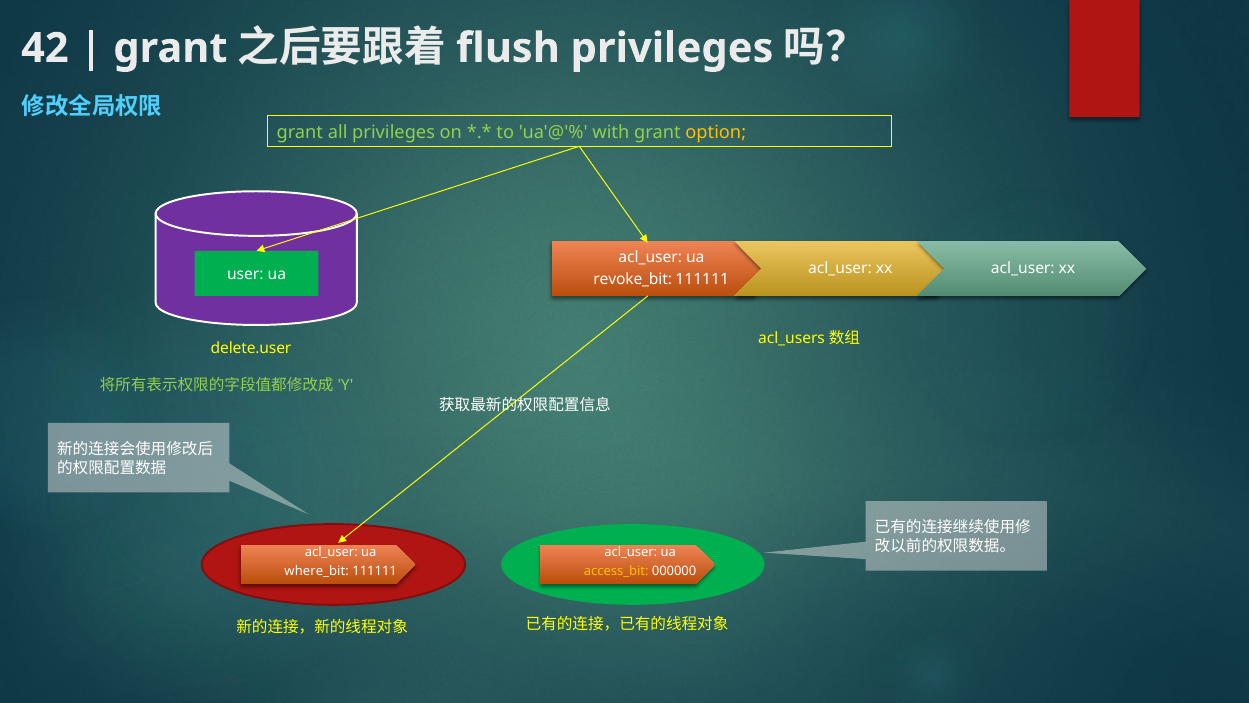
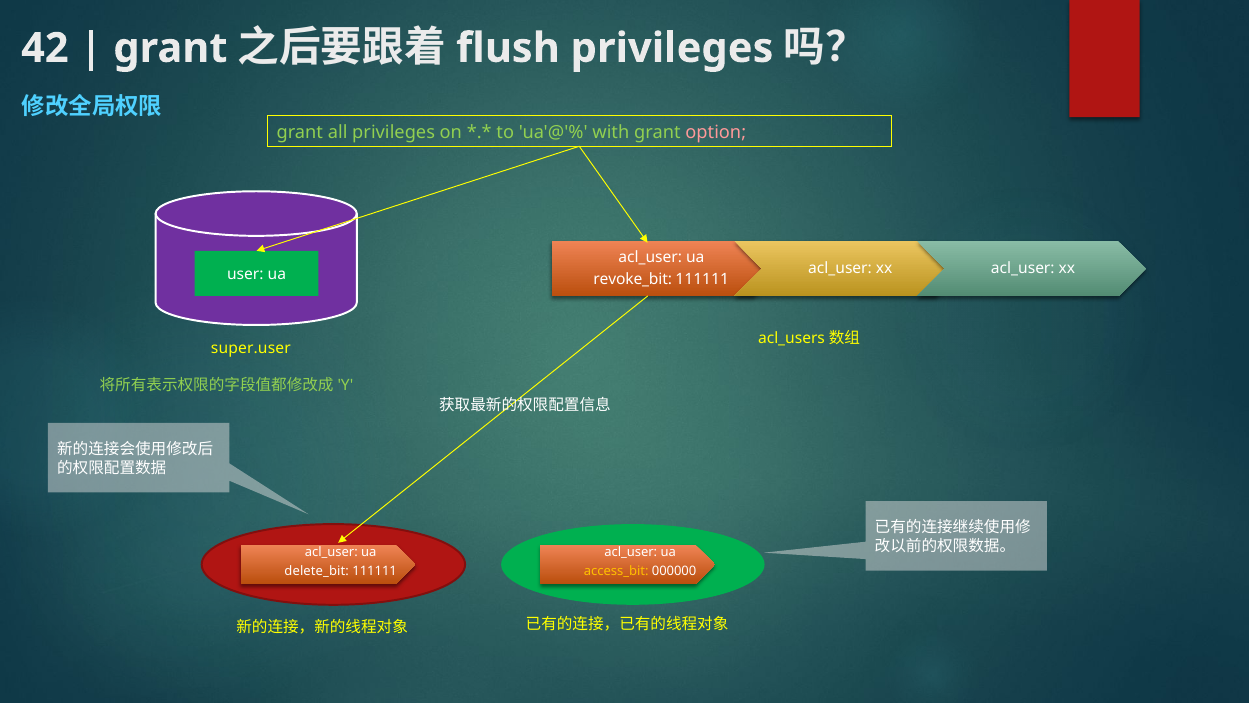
option colour: yellow -> pink
delete.user: delete.user -> super.user
where_bit: where_bit -> delete_bit
